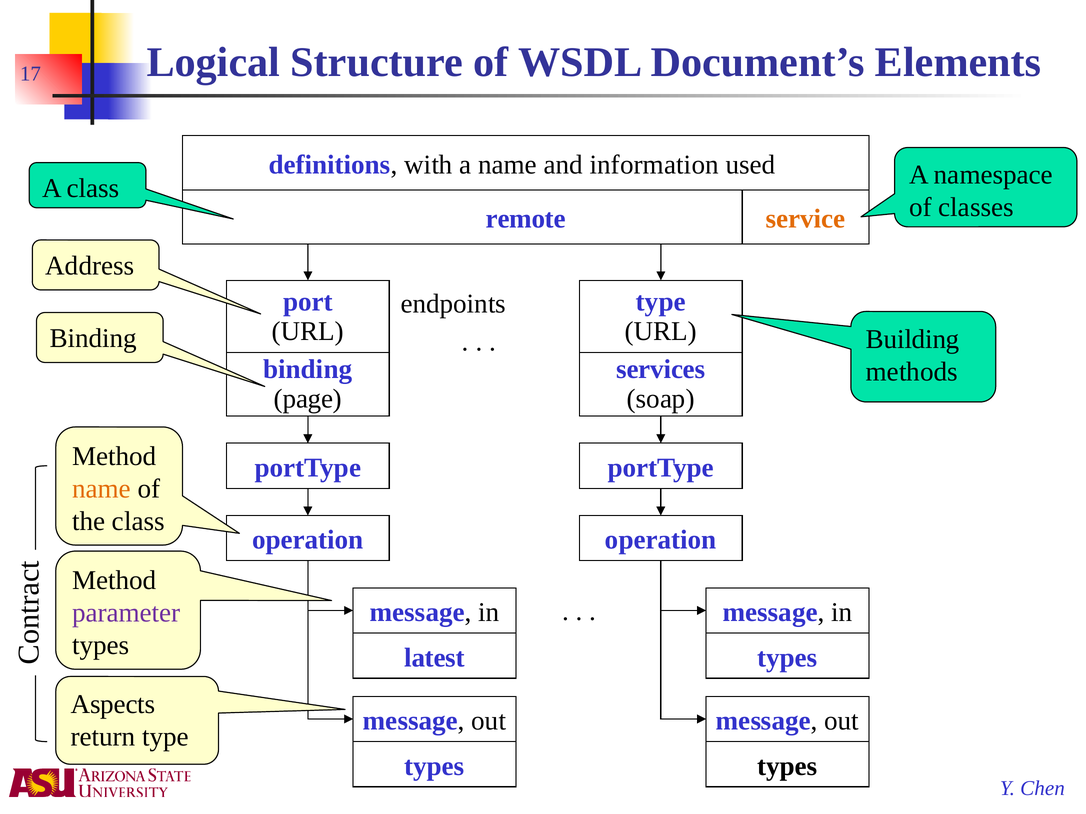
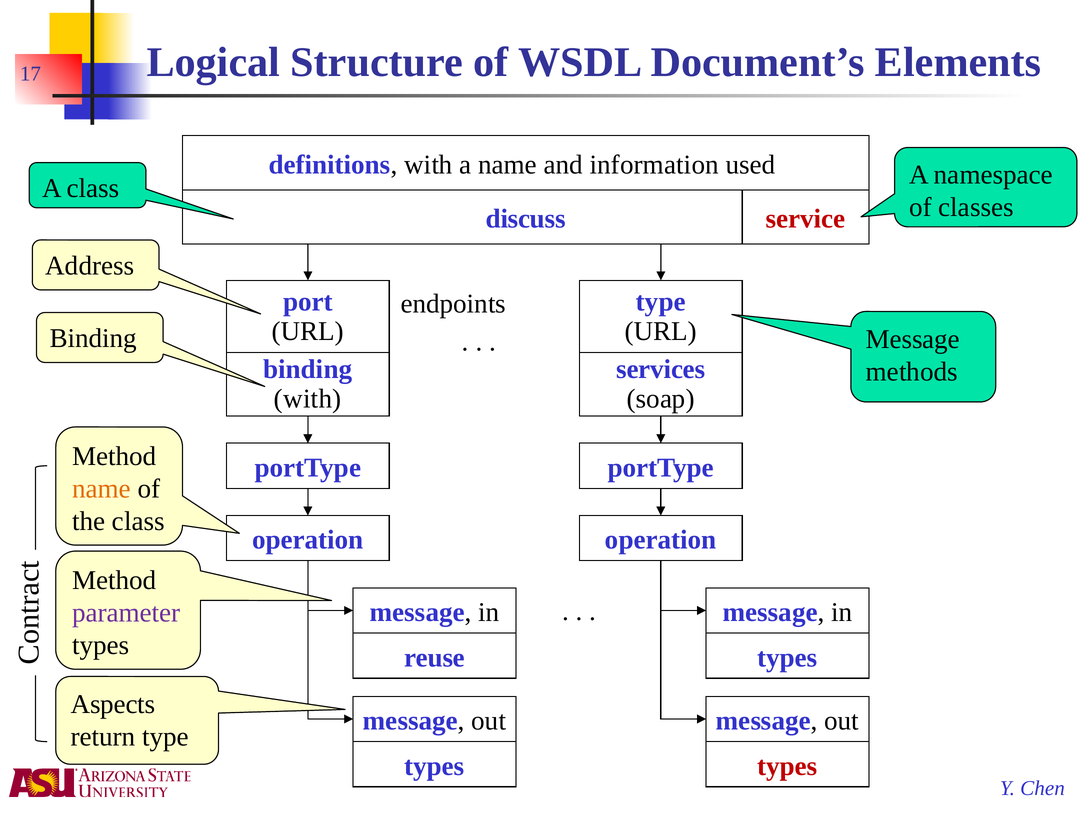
remote: remote -> discuss
service colour: orange -> red
Building at (913, 340): Building -> Message
page at (308, 399): page -> with
latest: latest -> reuse
types at (787, 767) colour: black -> red
